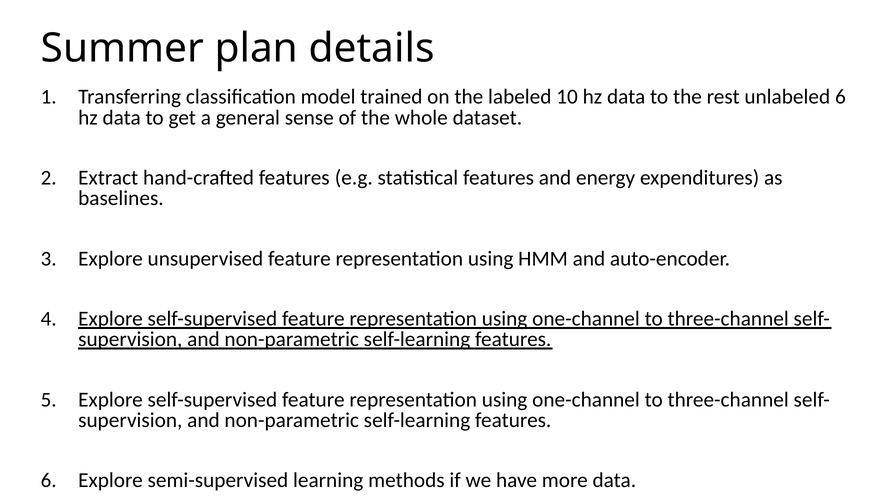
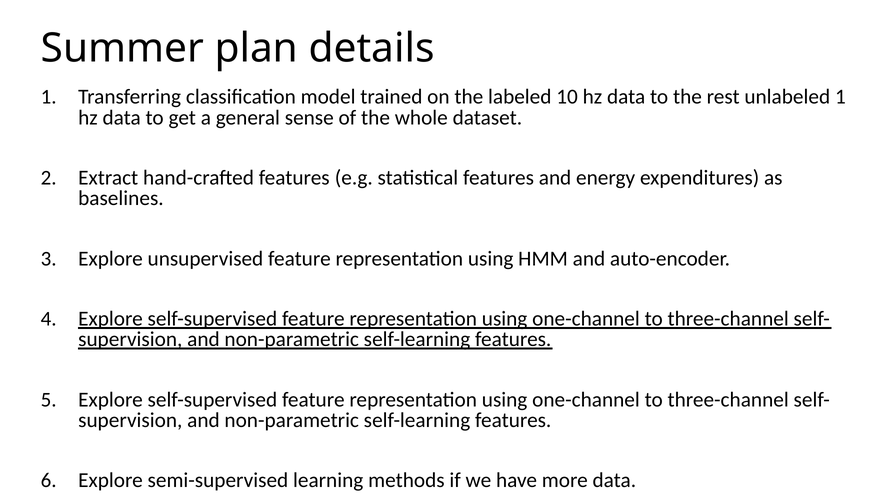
unlabeled 6: 6 -> 1
